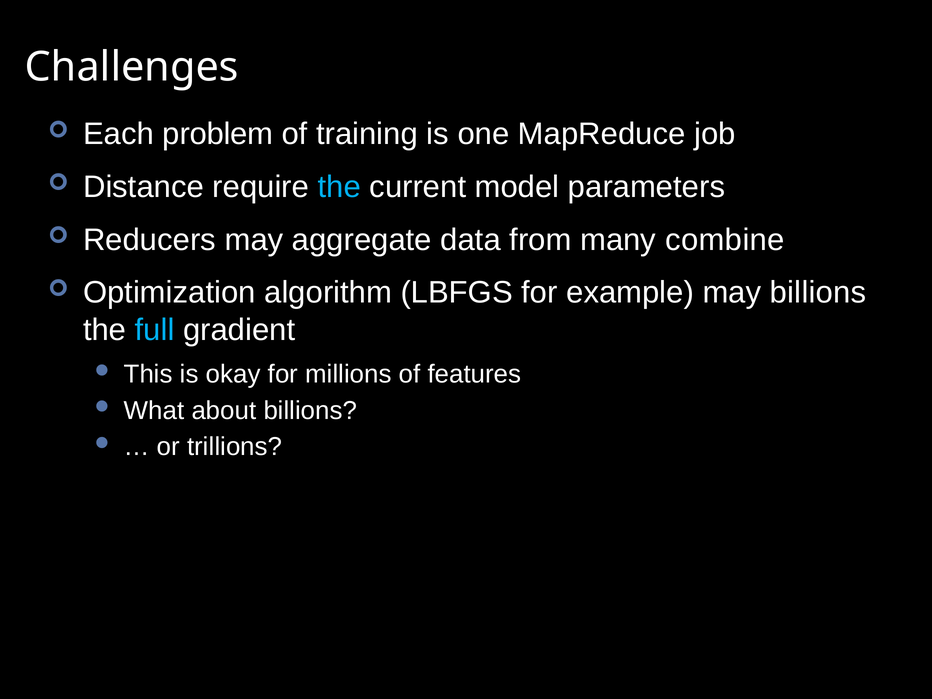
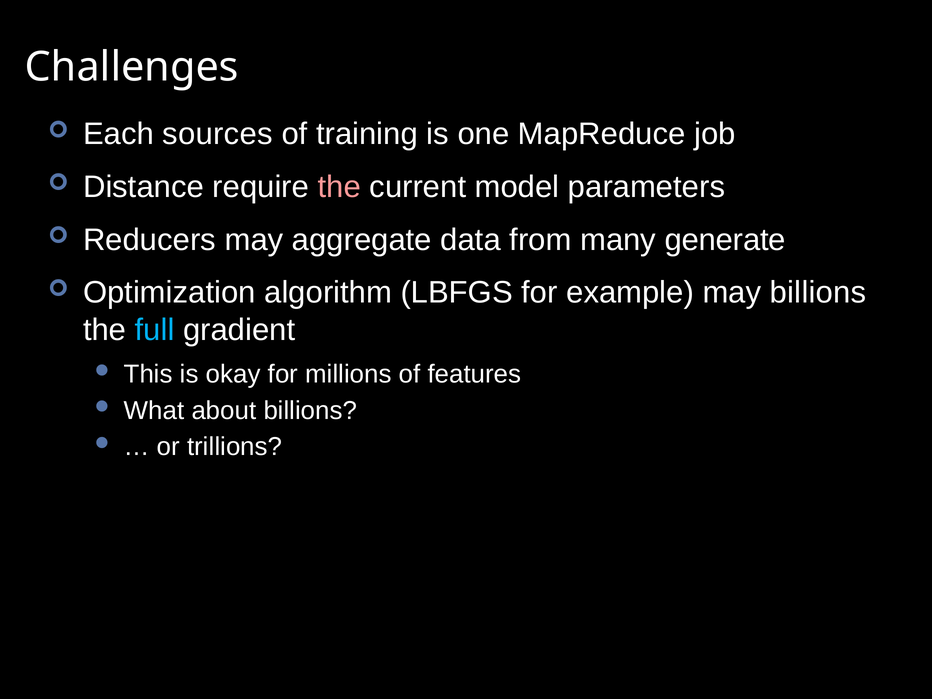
problem: problem -> sources
the at (339, 187) colour: light blue -> pink
combine: combine -> generate
